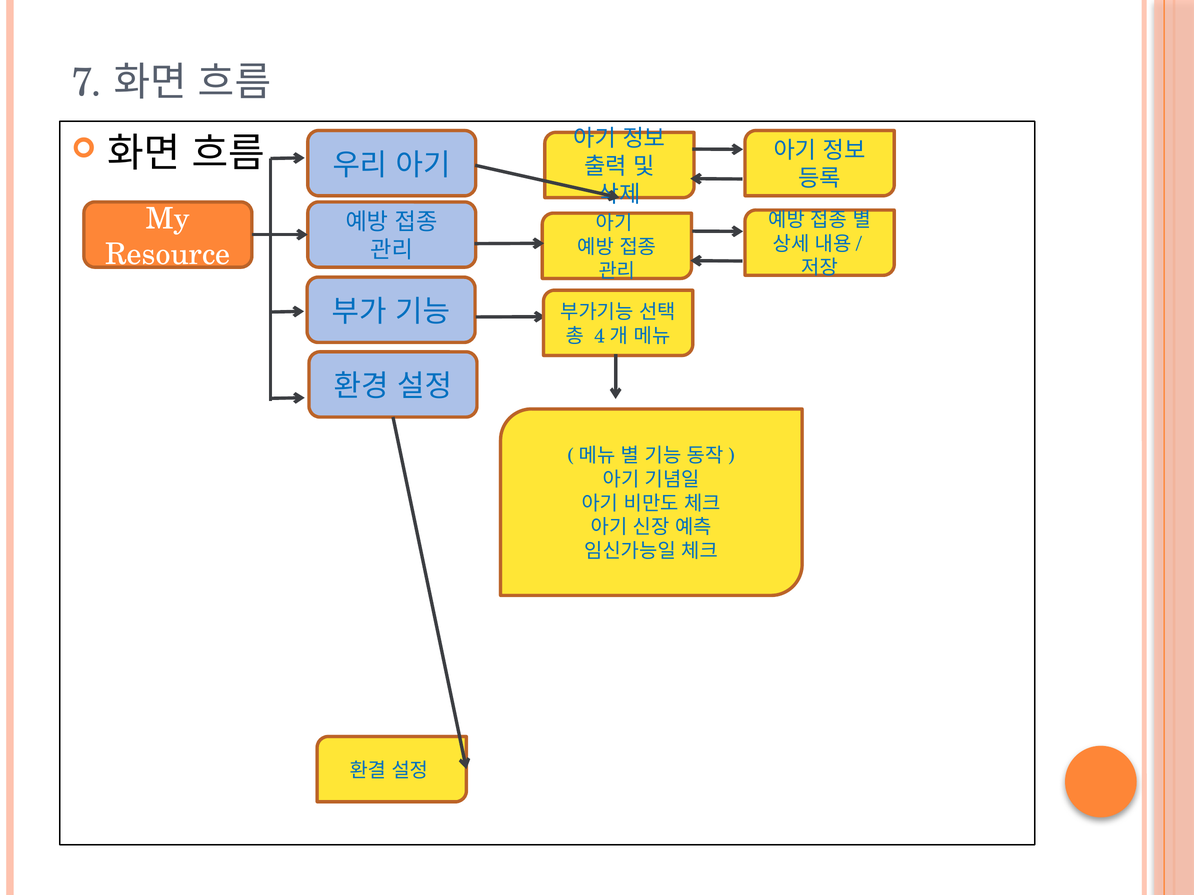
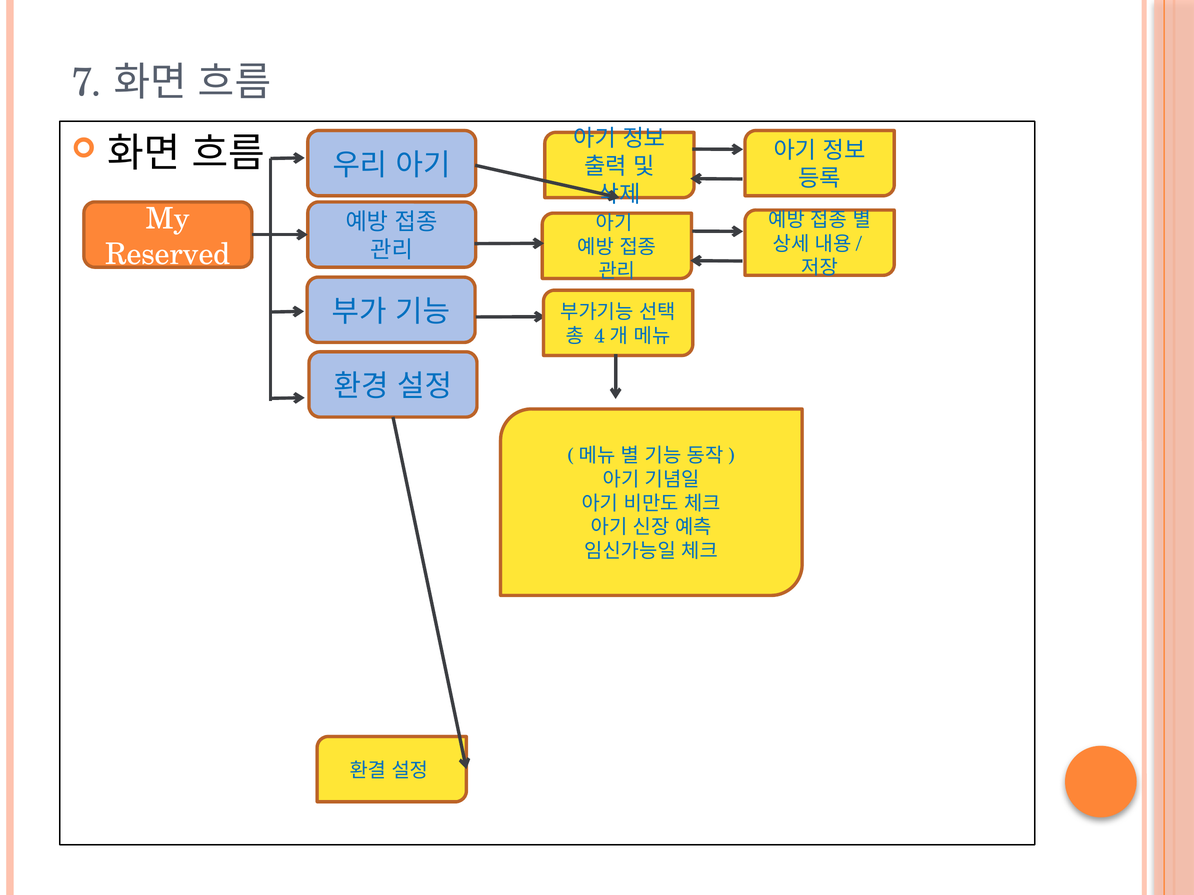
Resource: Resource -> Reserved
